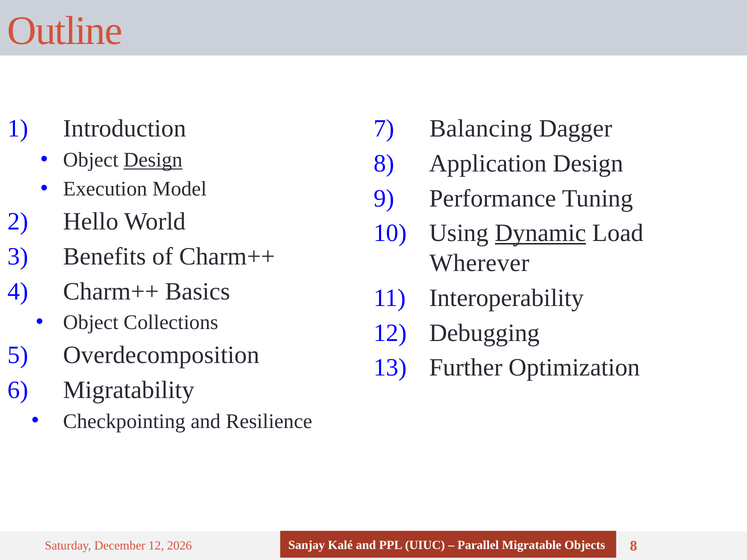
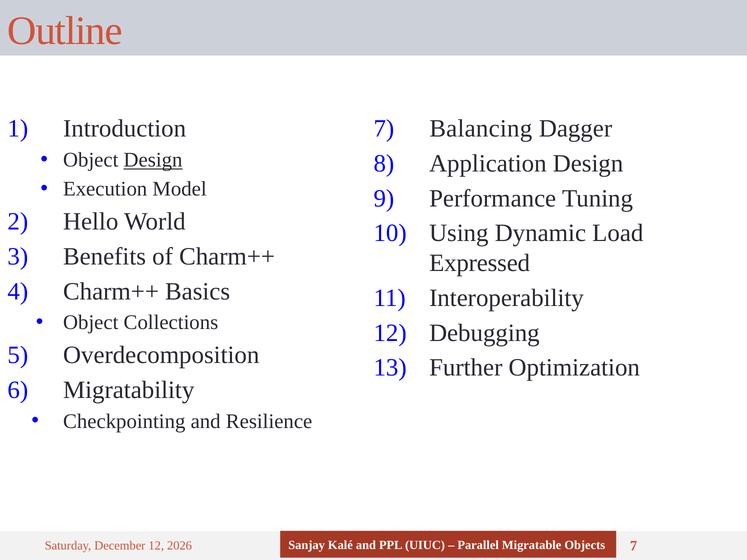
Dynamic underline: present -> none
Wherever: Wherever -> Expressed
8 at (634, 546): 8 -> 7
